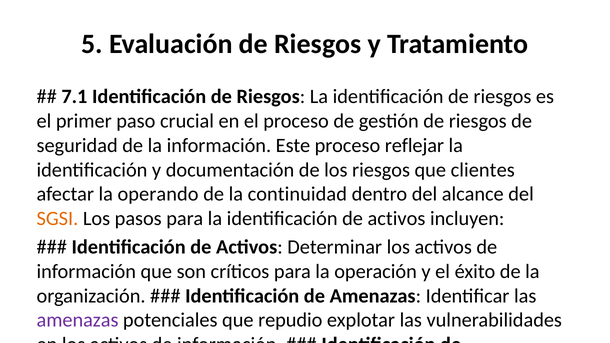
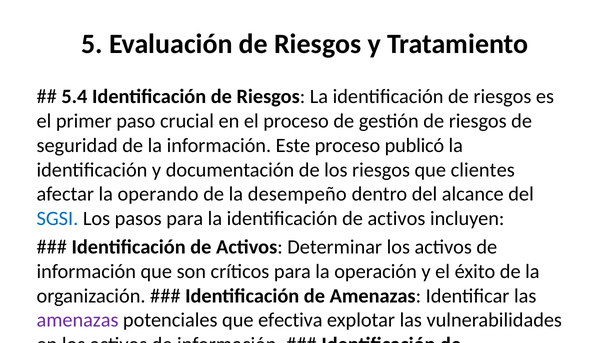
7.1: 7.1 -> 5.4
reflejar: reflejar -> publicó
continuidad: continuidad -> desempeño
SGSI colour: orange -> blue
que repudio: repudio -> efectiva
